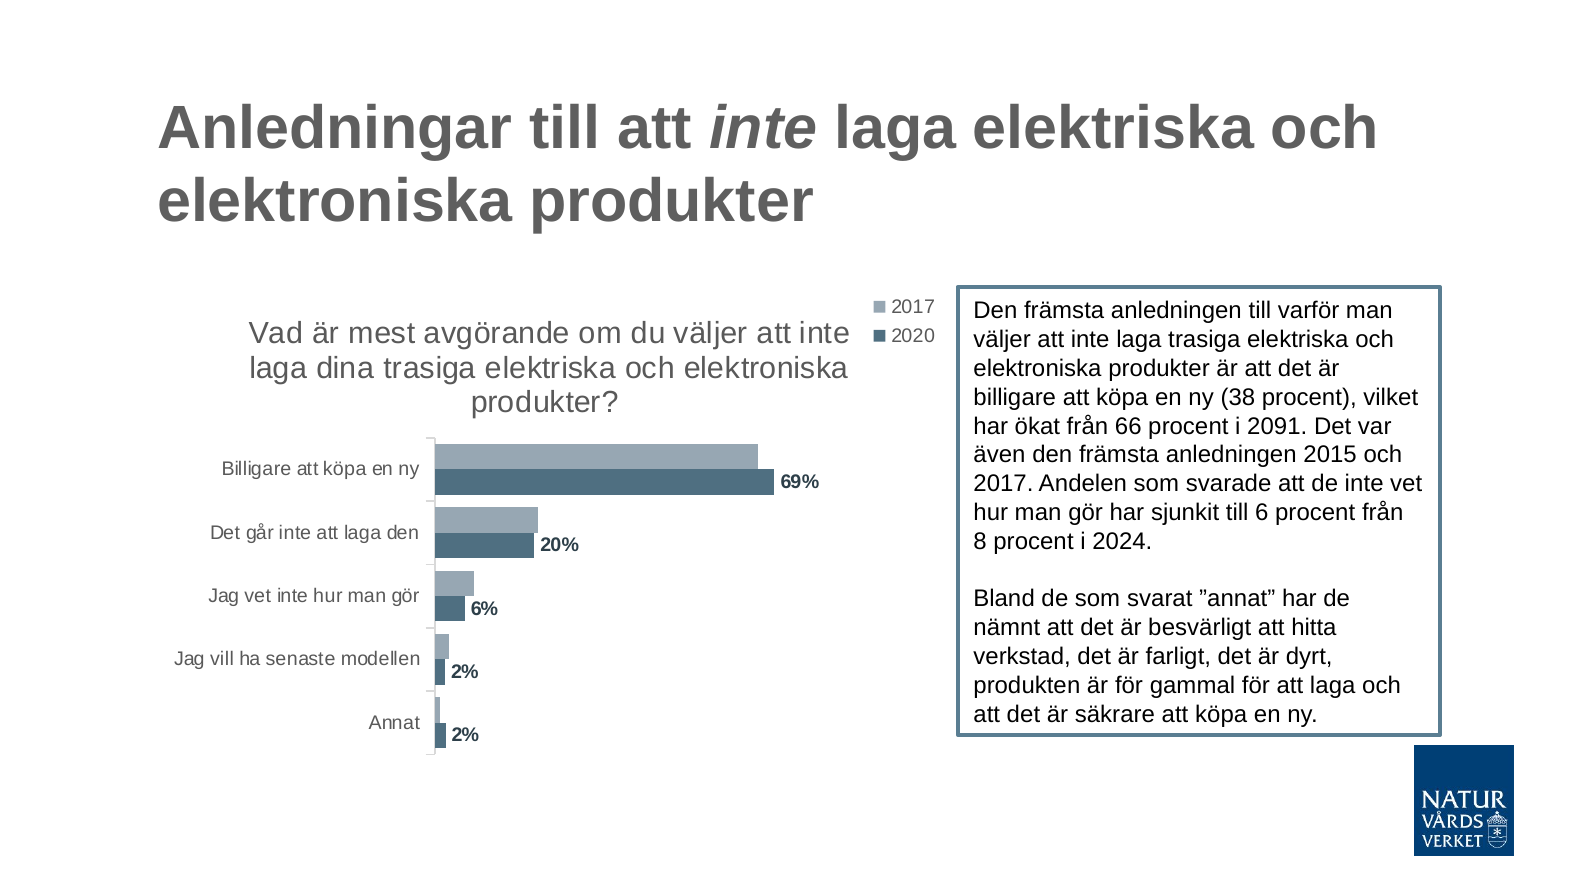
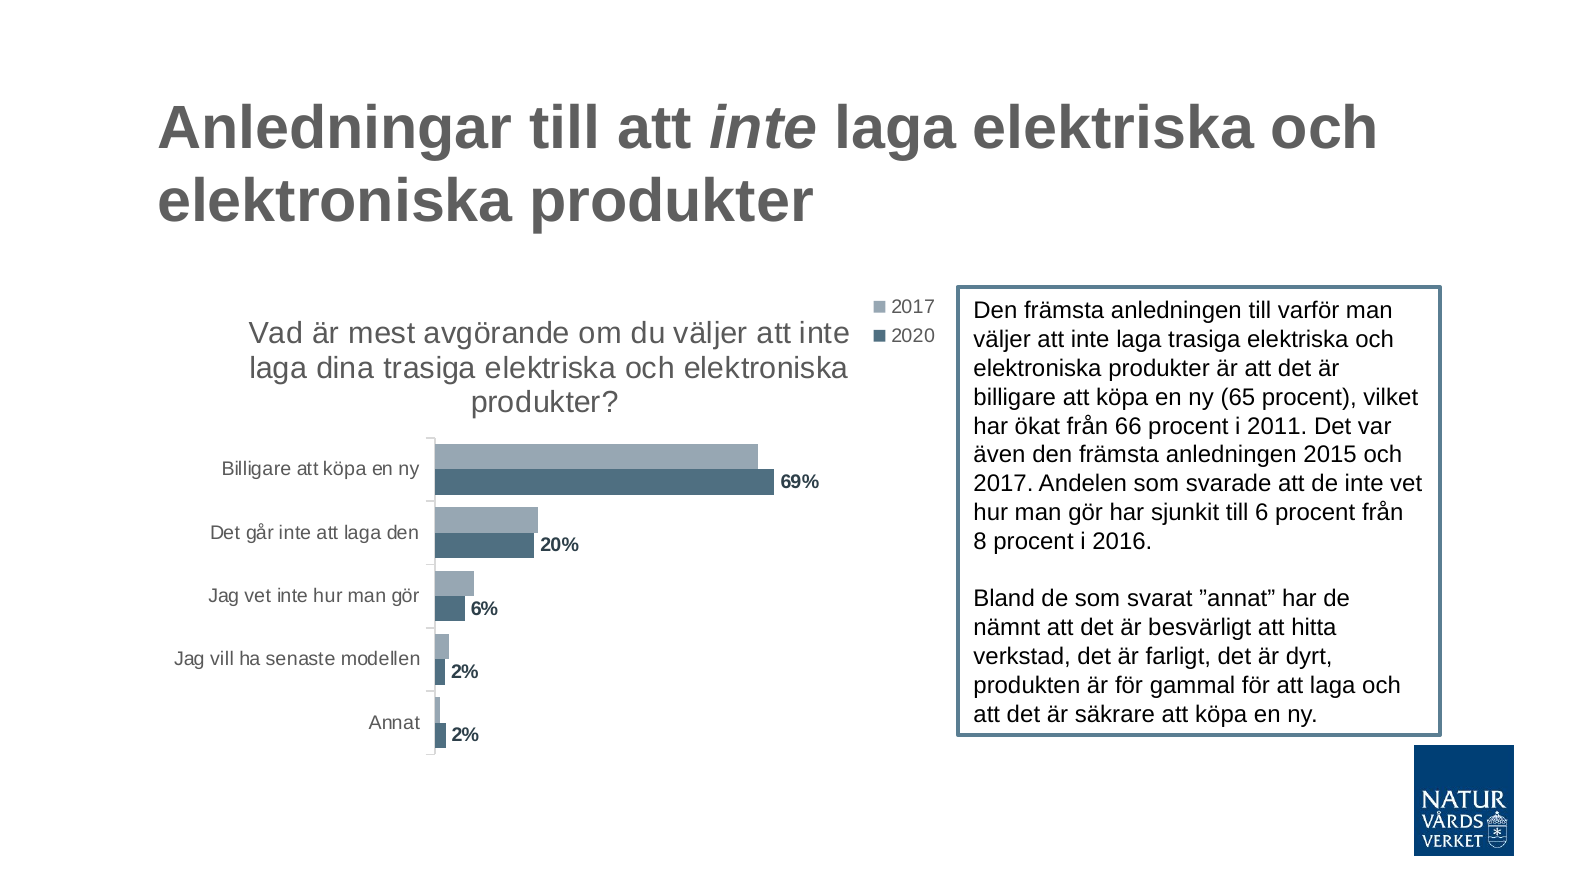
38: 38 -> 65
2091: 2091 -> 2011
2024: 2024 -> 2016
